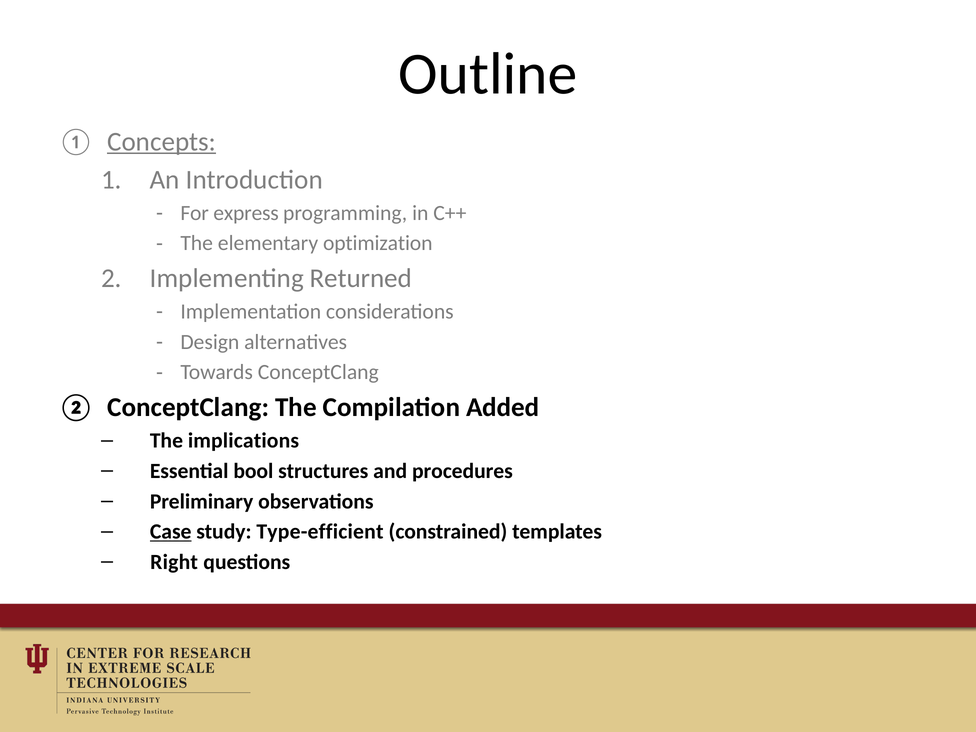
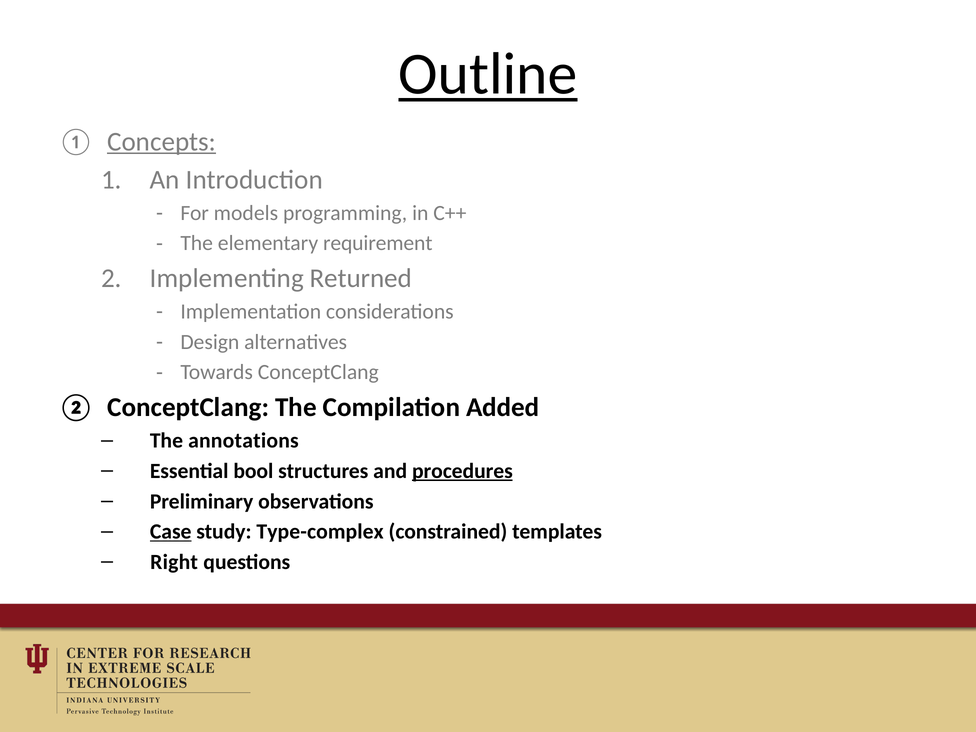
Outline underline: none -> present
express: express -> models
optimization: optimization -> requirement
implications: implications -> annotations
procedures underline: none -> present
Type-efficient: Type-efficient -> Type-complex
